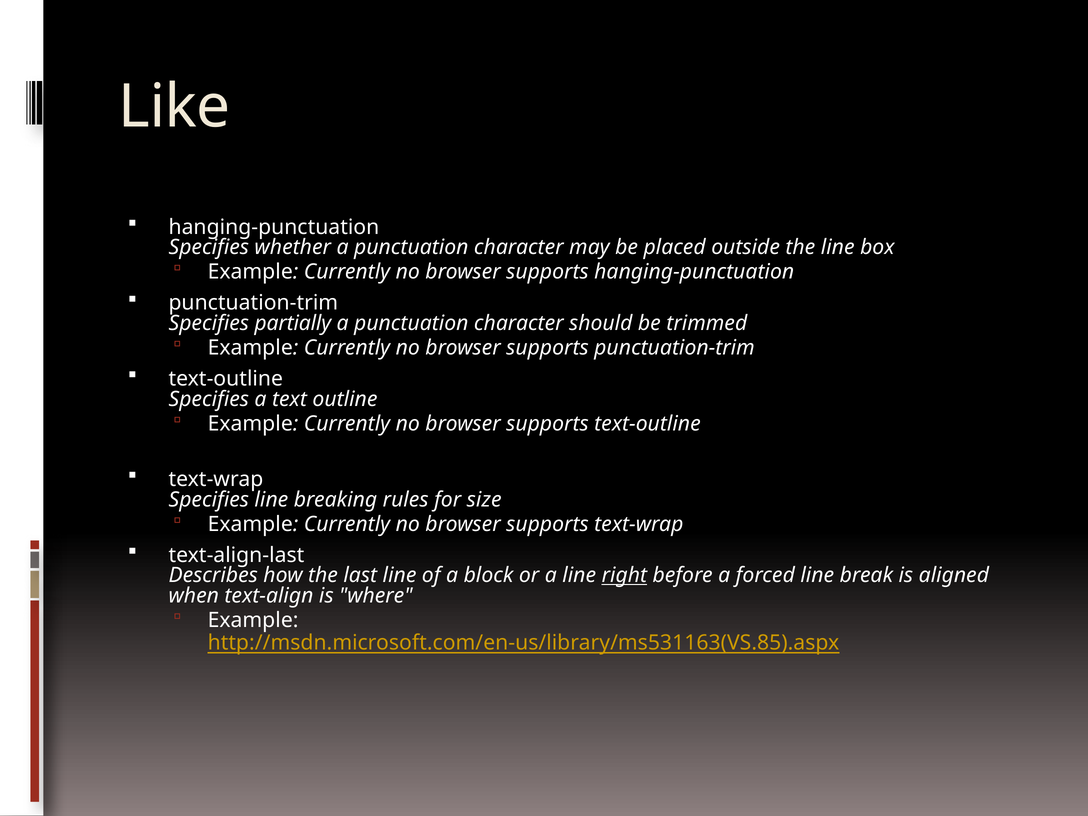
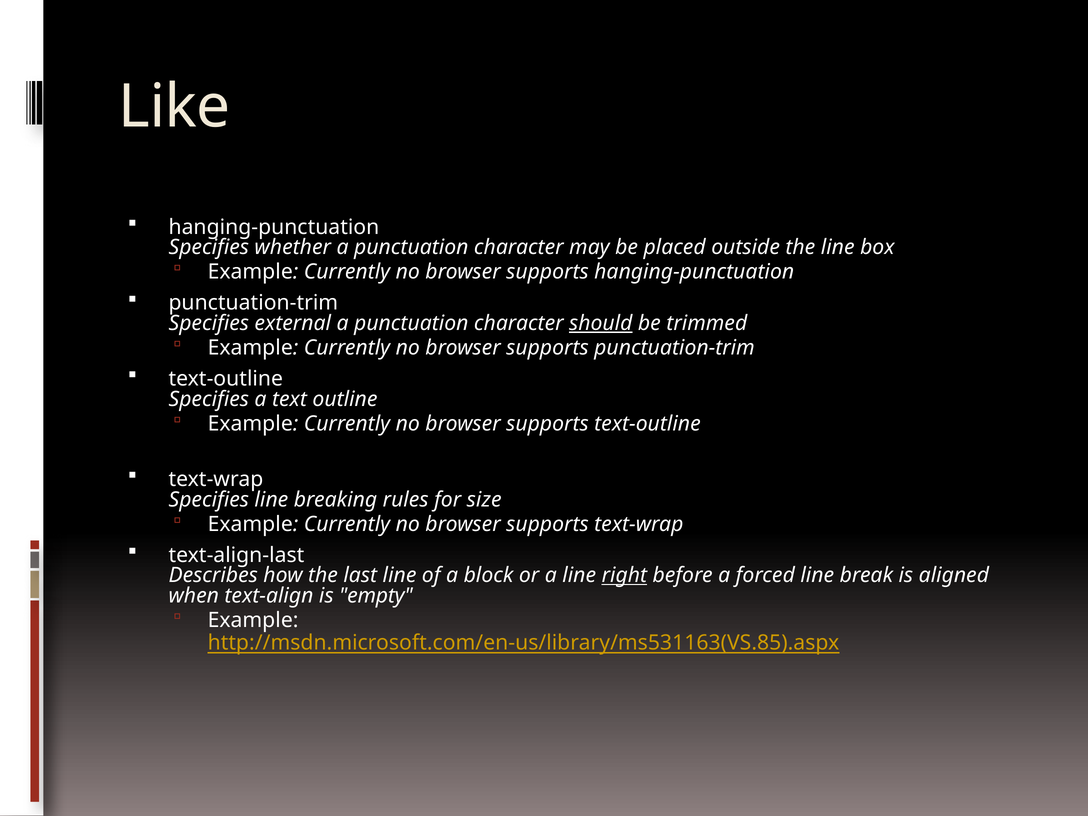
partially: partially -> external
should underline: none -> present
where: where -> empty
